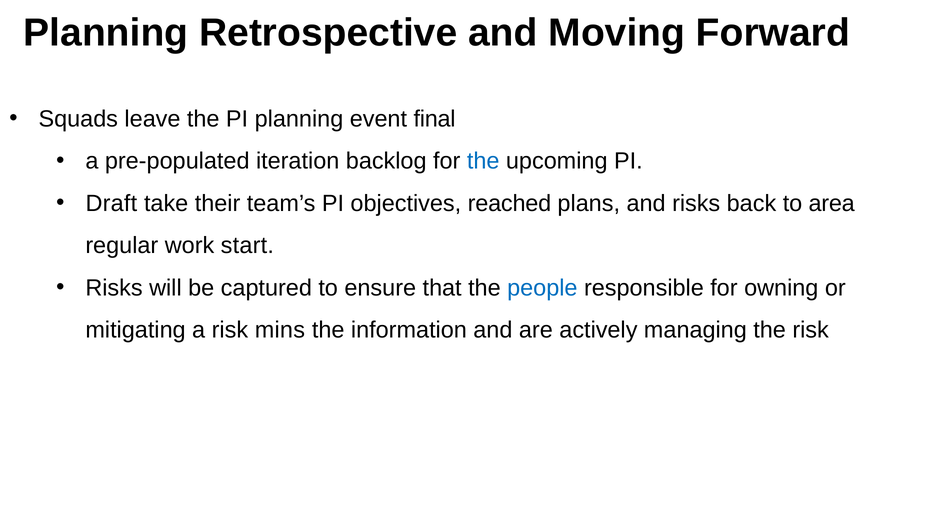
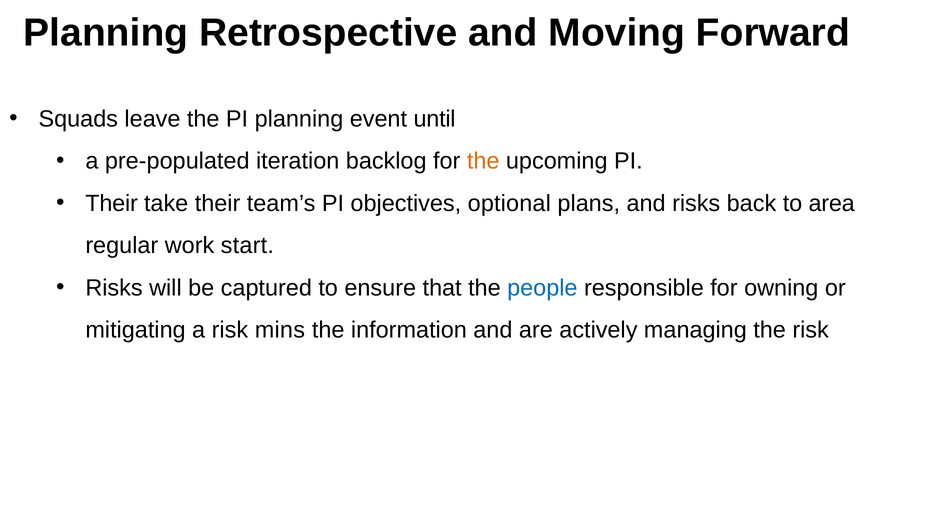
final: final -> until
the at (483, 161) colour: blue -> orange
Draft at (111, 203): Draft -> Their
reached: reached -> optional
